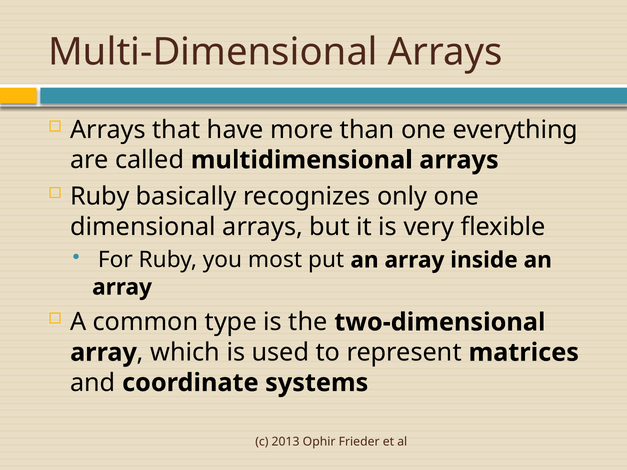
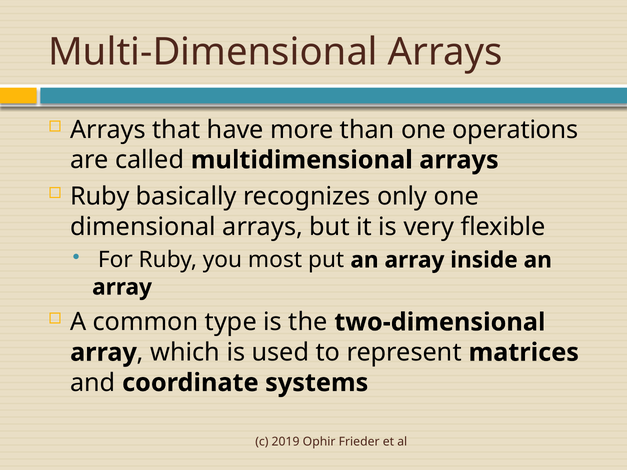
everything: everything -> operations
2013: 2013 -> 2019
